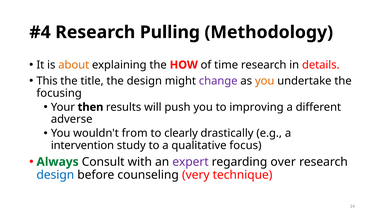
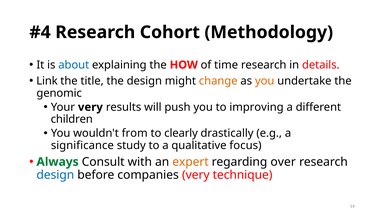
Pulling: Pulling -> Cohort
about colour: orange -> blue
This: This -> Link
change colour: purple -> orange
focusing: focusing -> genomic
Your then: then -> very
adverse: adverse -> children
intervention: intervention -> significance
expert colour: purple -> orange
counseling: counseling -> companies
